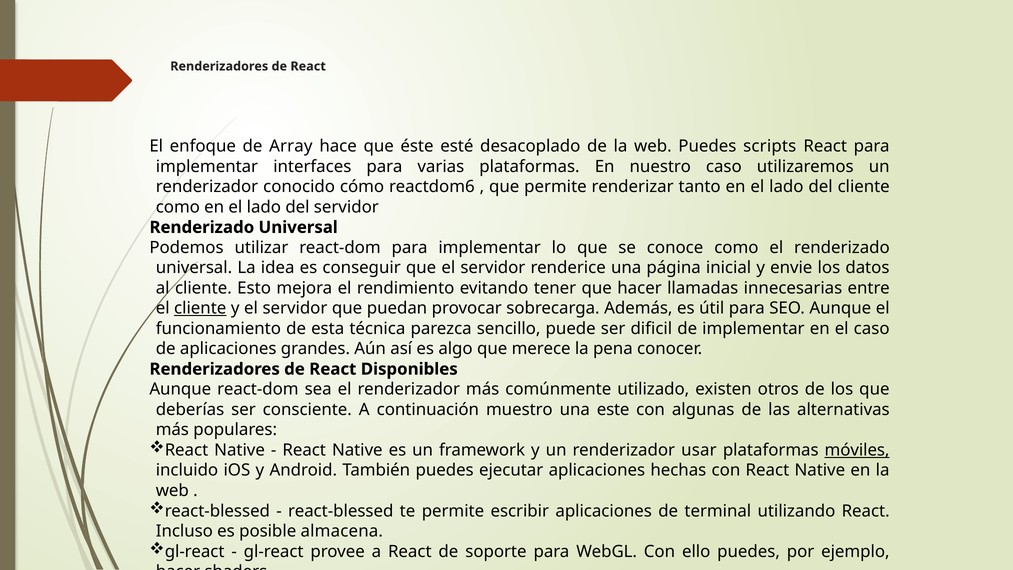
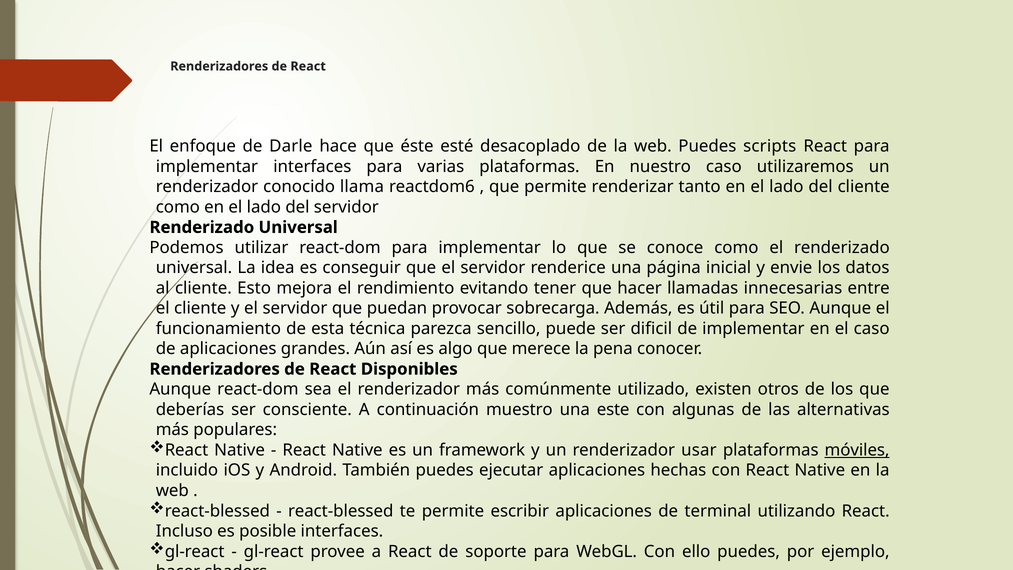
Array: Array -> Darle
cómo: cómo -> llama
cliente at (200, 308) underline: present -> none
posible almacena: almacena -> interfaces
